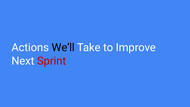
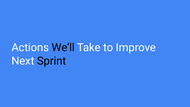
Sprint colour: red -> black
